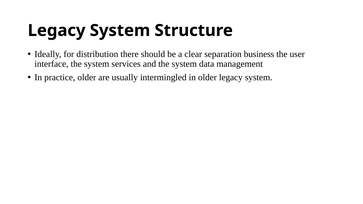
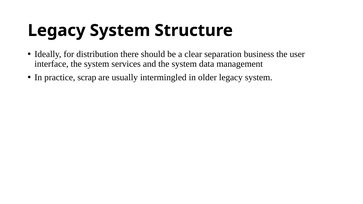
practice older: older -> scrap
